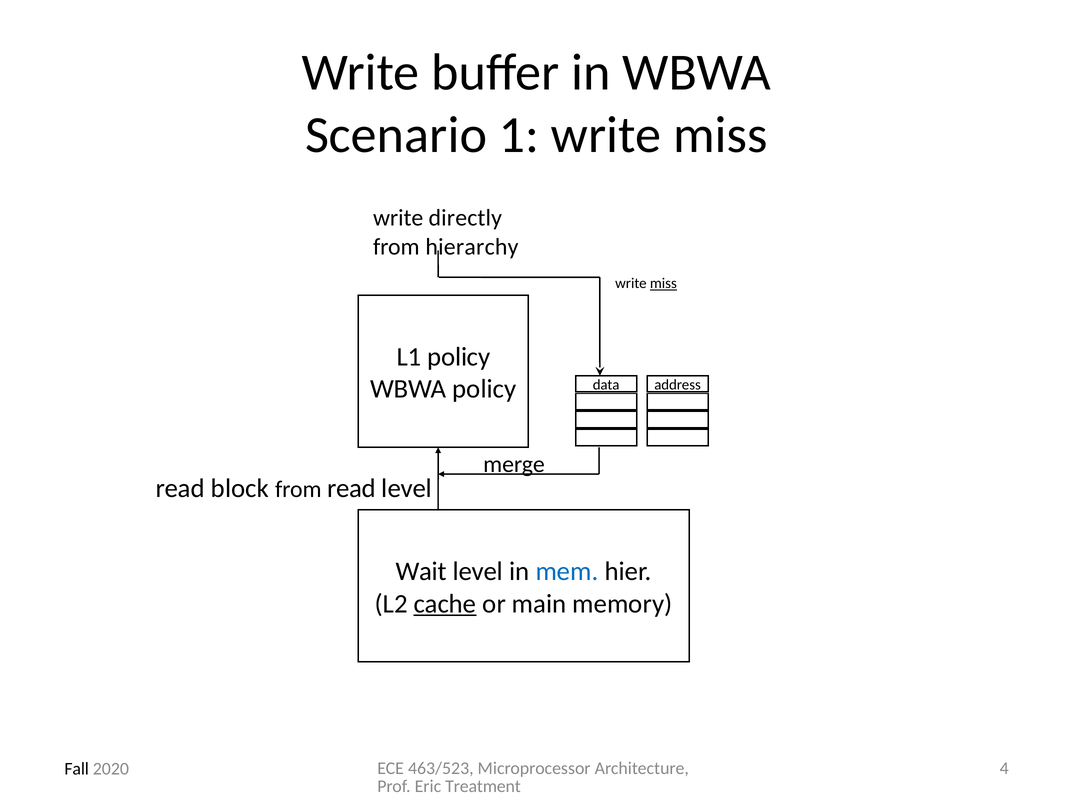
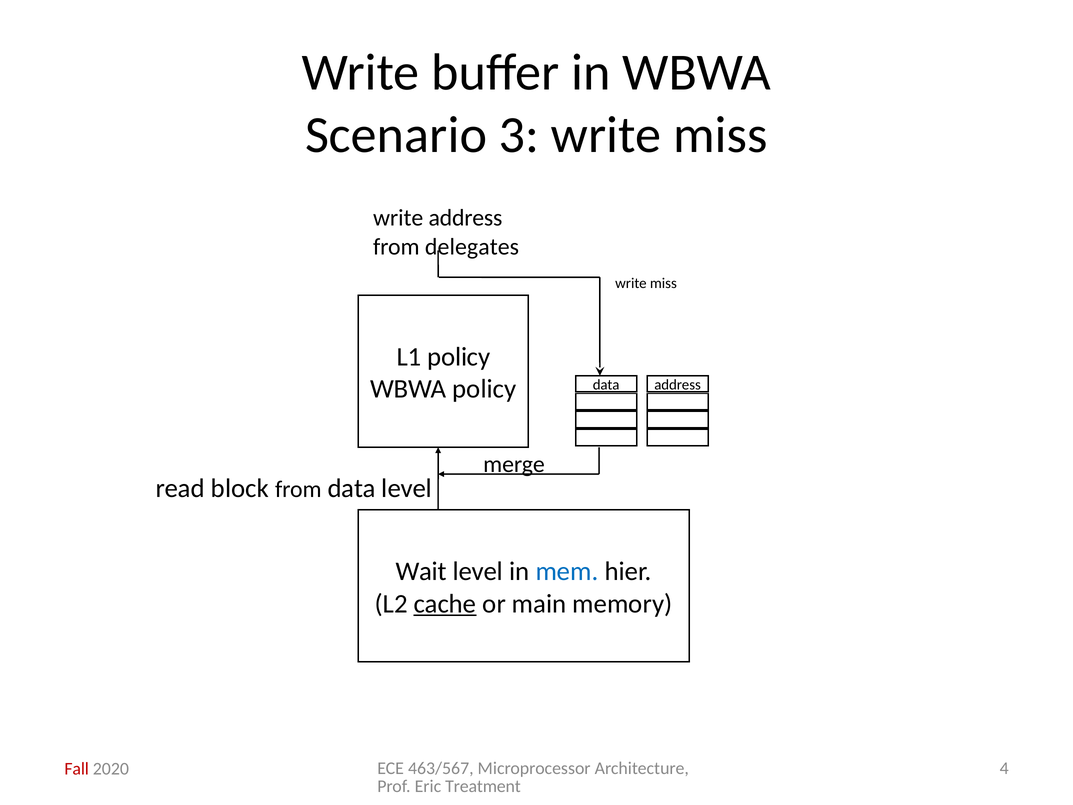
1: 1 -> 3
write directly: directly -> address
hierarchy: hierarchy -> delegates
miss at (663, 283) underline: present -> none
from read: read -> data
463/523: 463/523 -> 463/567
Fall colour: black -> red
